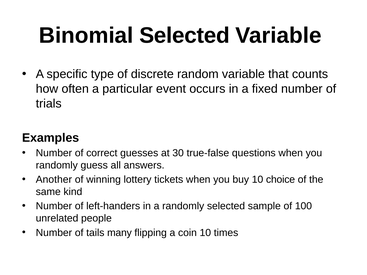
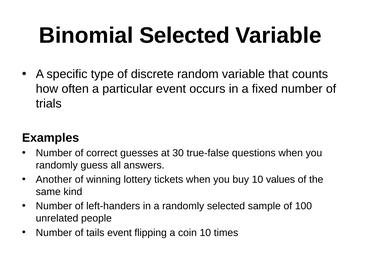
choice: choice -> values
tails many: many -> event
